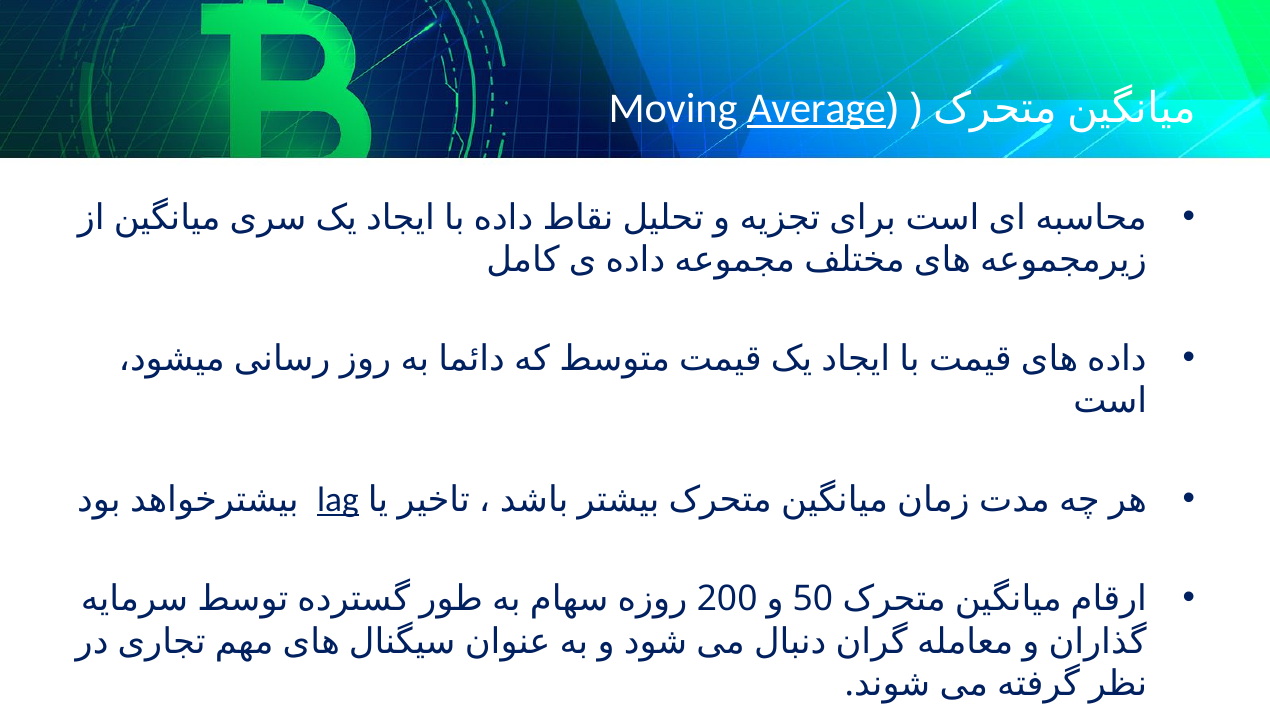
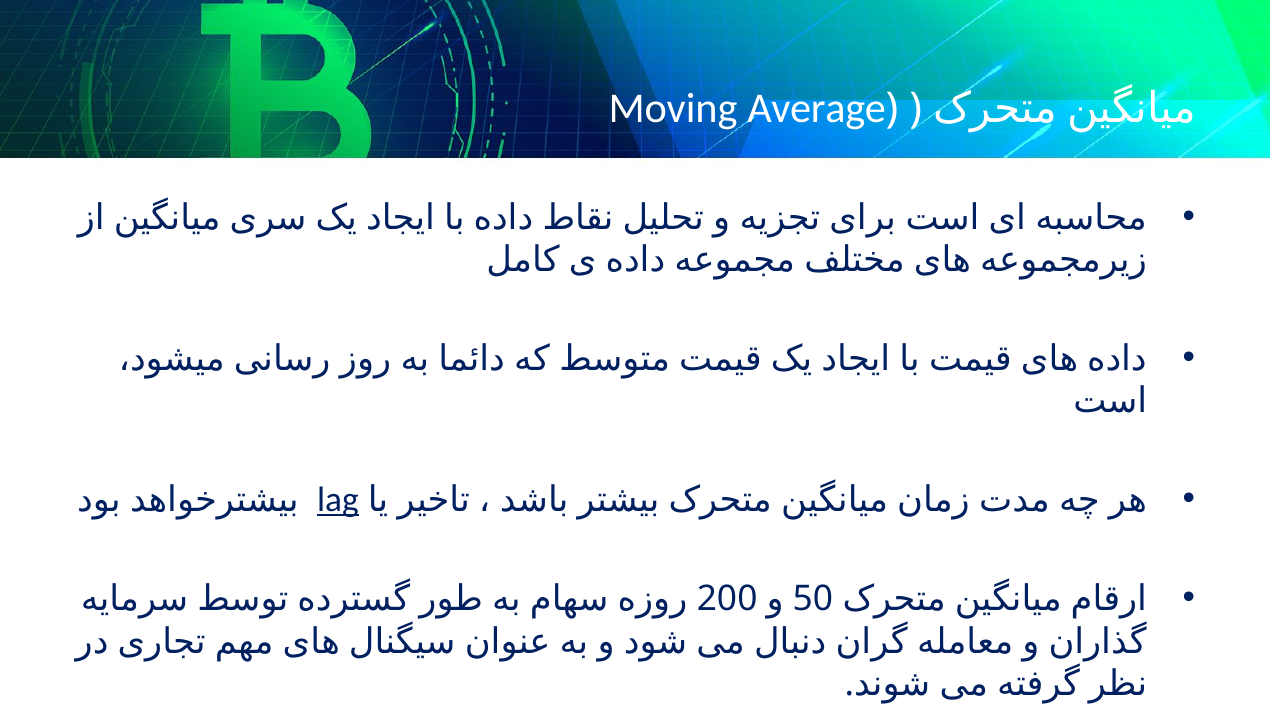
Average underline: present -> none
